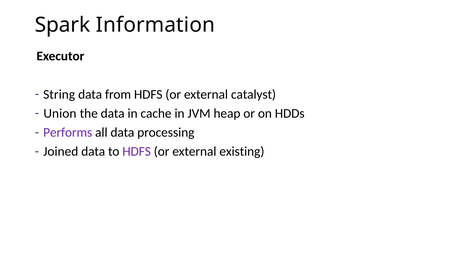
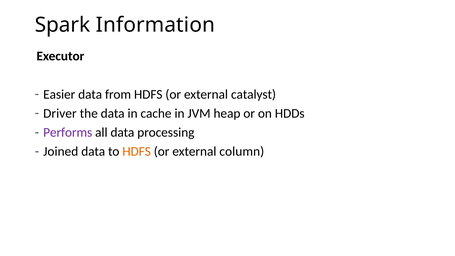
String: String -> Easier
Union: Union -> Driver
HDFS at (137, 151) colour: purple -> orange
existing: existing -> column
